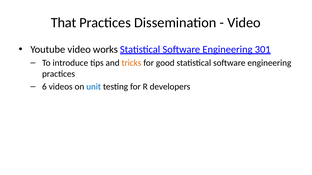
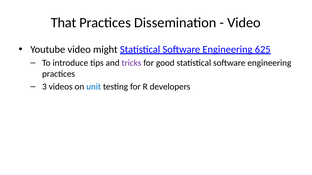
works: works -> might
301: 301 -> 625
tricks colour: orange -> purple
6: 6 -> 3
